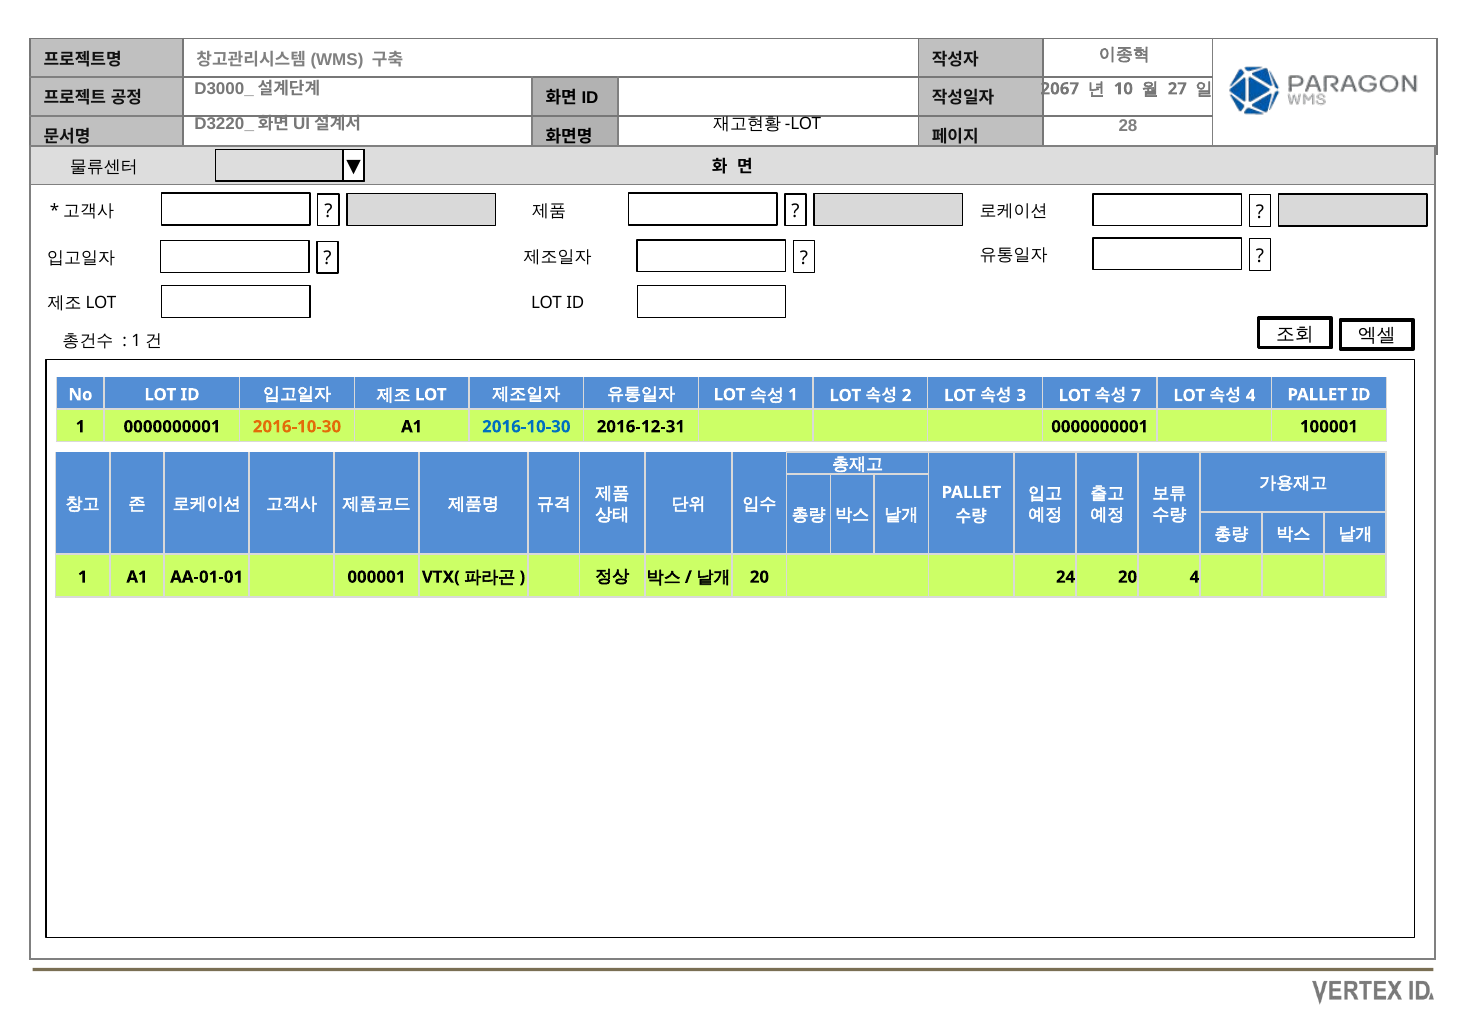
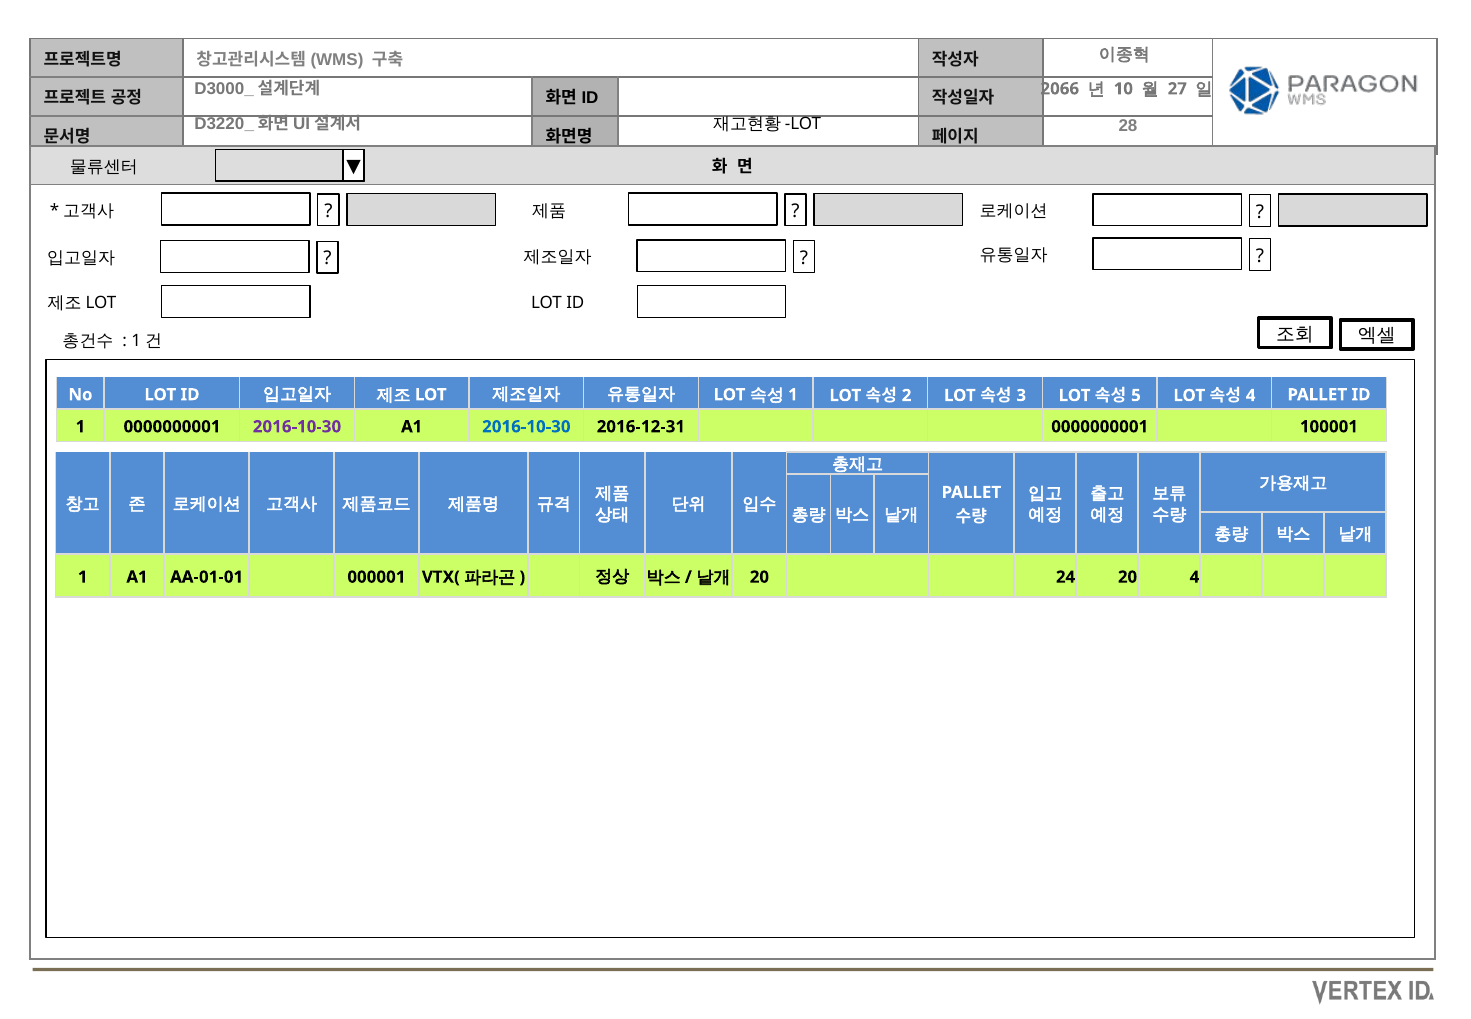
2067: 2067 -> 2066
7: 7 -> 5
2016-10-30 at (297, 426) colour: orange -> purple
